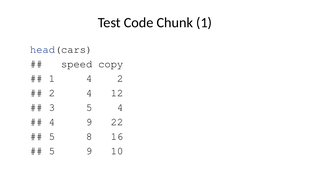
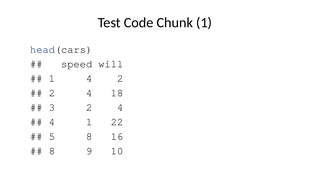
copy: copy -> will
12: 12 -> 18
3 5: 5 -> 2
4 9: 9 -> 1
5 at (52, 150): 5 -> 8
